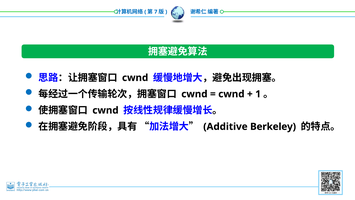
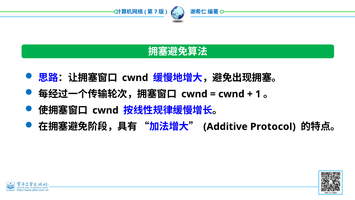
Berkeley: Berkeley -> Protocol
